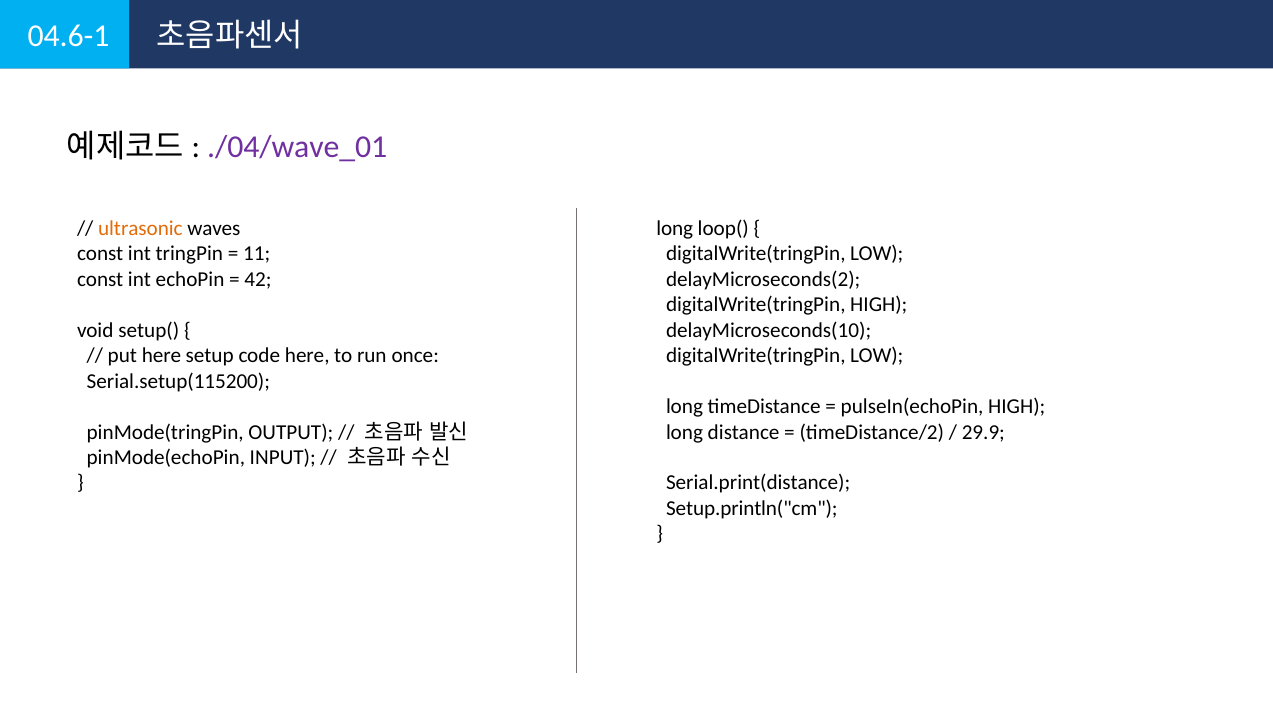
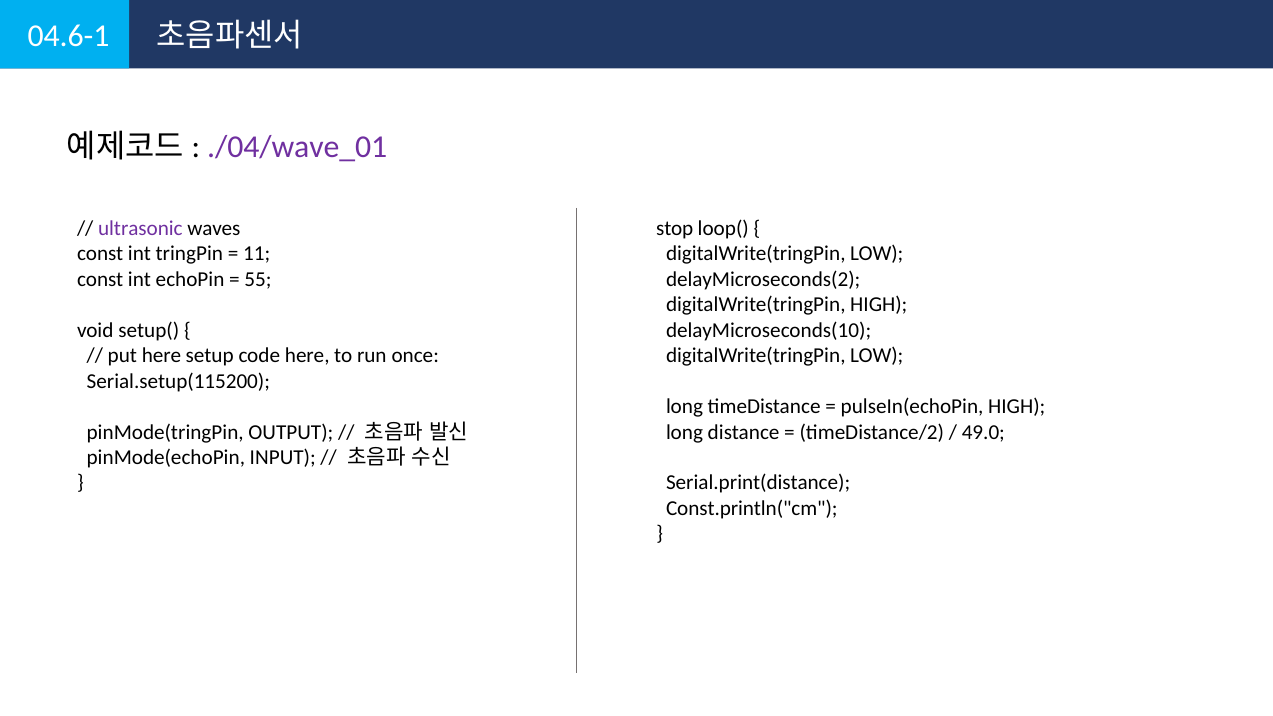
ultrasonic colour: orange -> purple
long at (675, 228): long -> stop
42: 42 -> 55
29.9: 29.9 -> 49.0
Setup.println("cm: Setup.println("cm -> Const.println("cm
